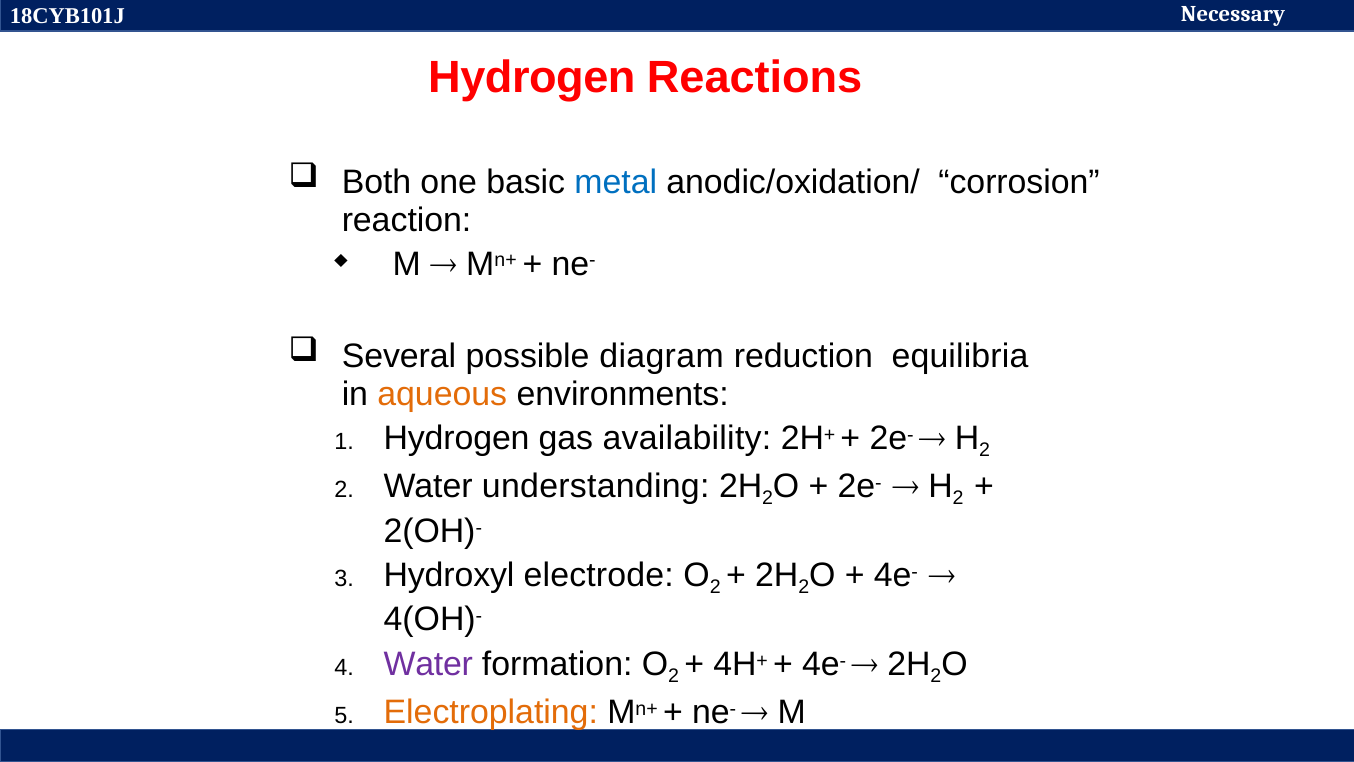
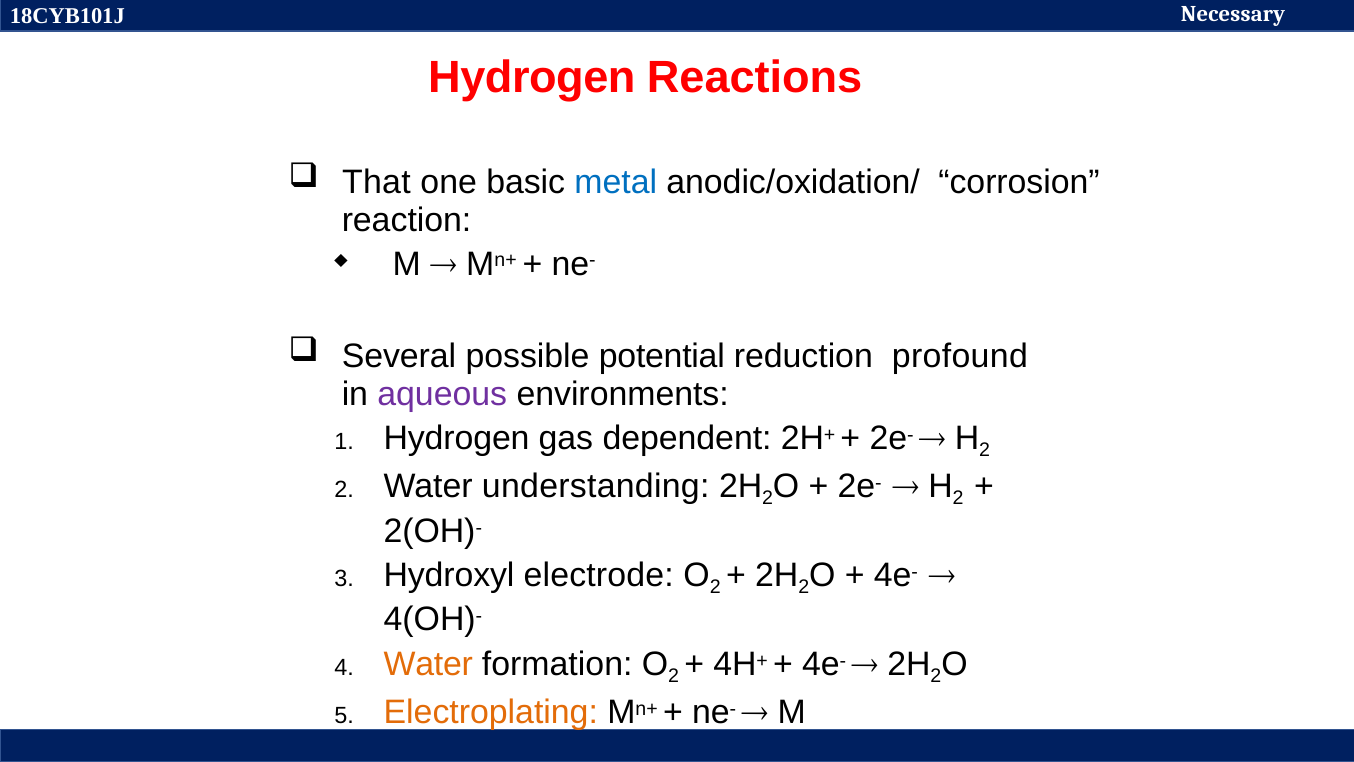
Both: Both -> That
diagram: diagram -> potential
equilibria: equilibria -> profound
aqueous colour: orange -> purple
availability: availability -> dependent
Water at (428, 664) colour: purple -> orange
